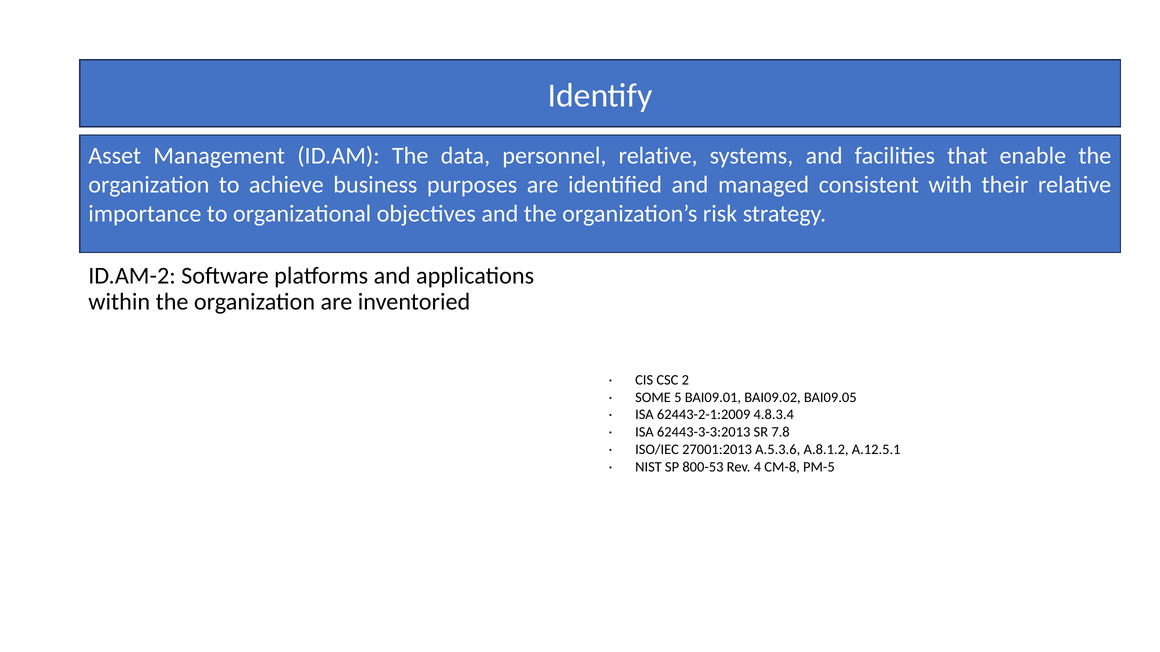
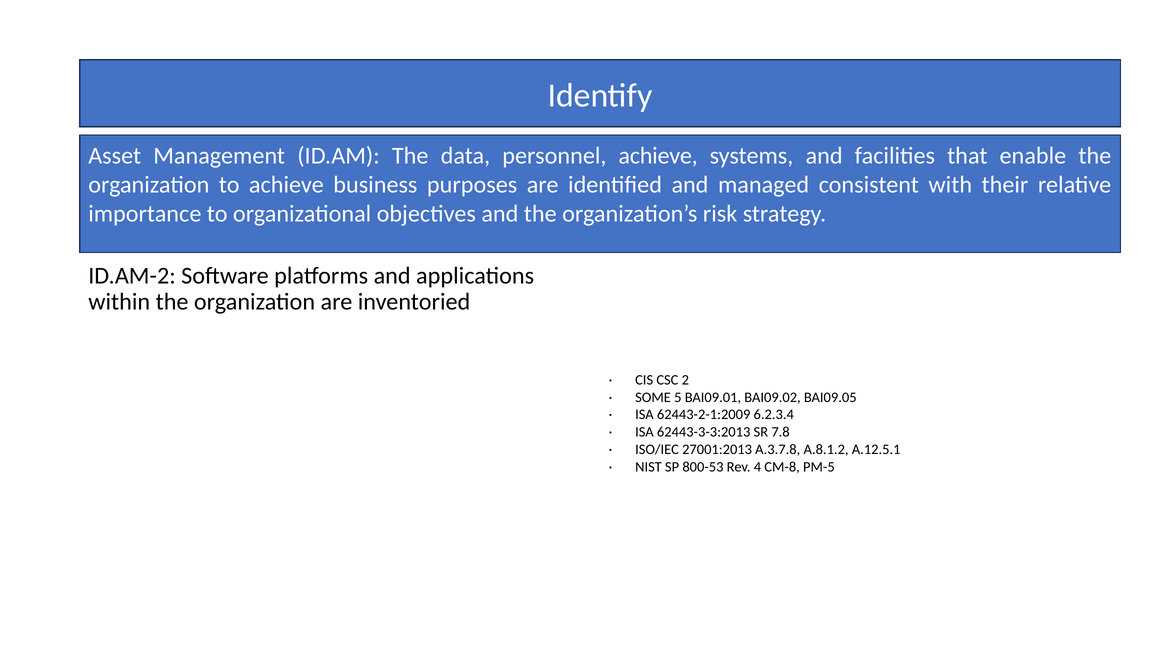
personnel relative: relative -> achieve
4.8.3.4: 4.8.3.4 -> 6.2.3.4
A.5.3.6: A.5.3.6 -> A.3.7.8
